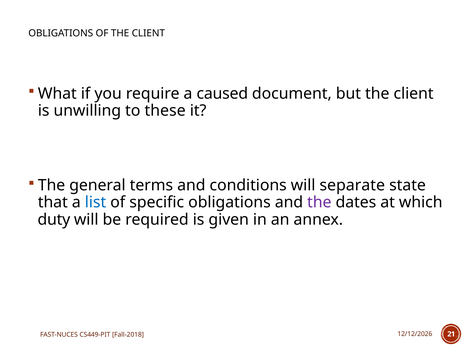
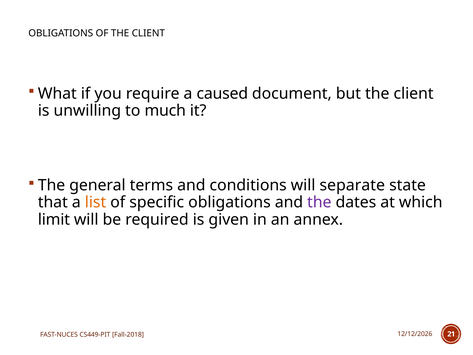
these: these -> much
list colour: blue -> orange
duty: duty -> limit
